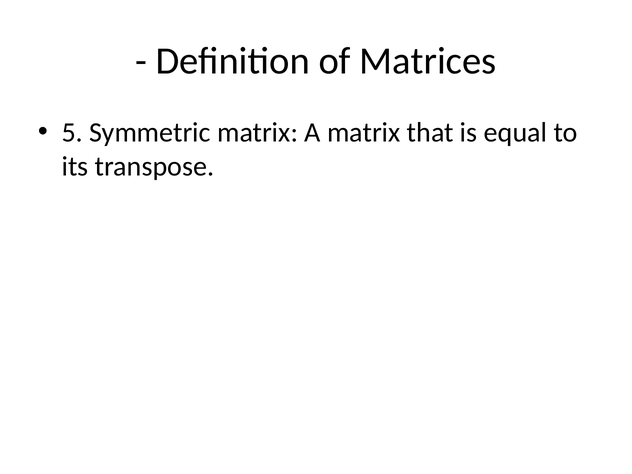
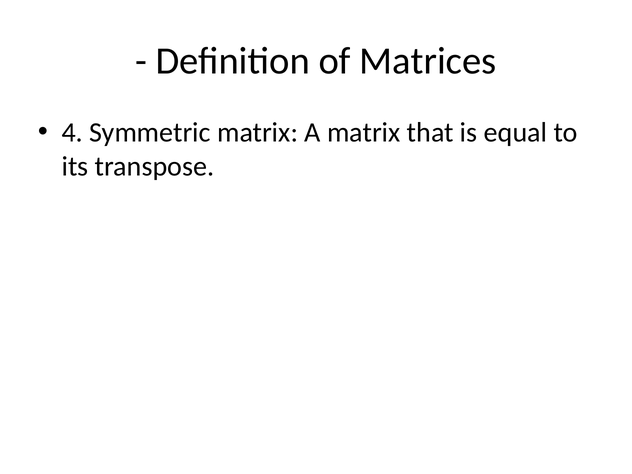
5: 5 -> 4
